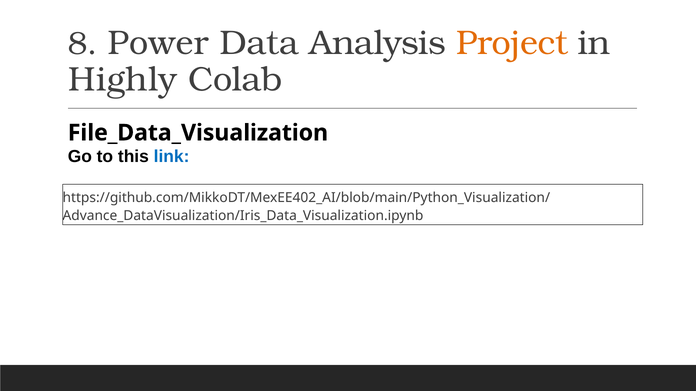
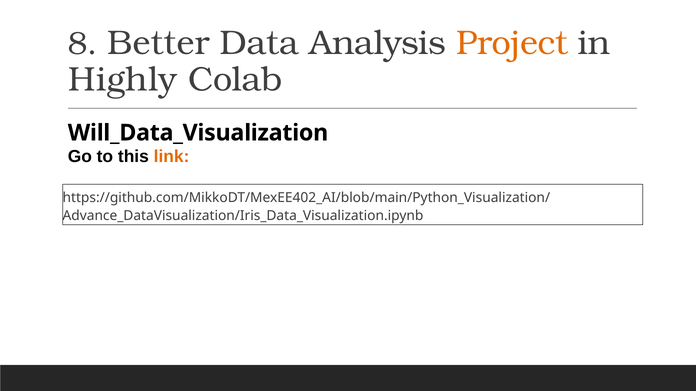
Power: Power -> Better
File_Data_Visualization: File_Data_Visualization -> Will_Data_Visualization
link colour: blue -> orange
